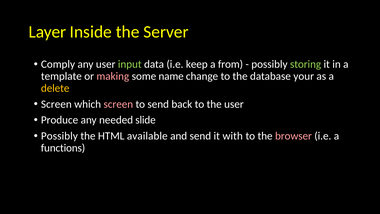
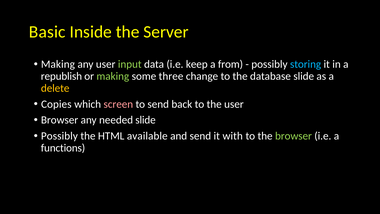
Layer: Layer -> Basic
Comply at (58, 64): Comply -> Making
storing colour: light green -> light blue
template: template -> republish
making at (113, 76) colour: pink -> light green
name: name -> three
database your: your -> slide
Screen at (56, 104): Screen -> Copies
Produce at (60, 120): Produce -> Browser
browser at (293, 136) colour: pink -> light green
